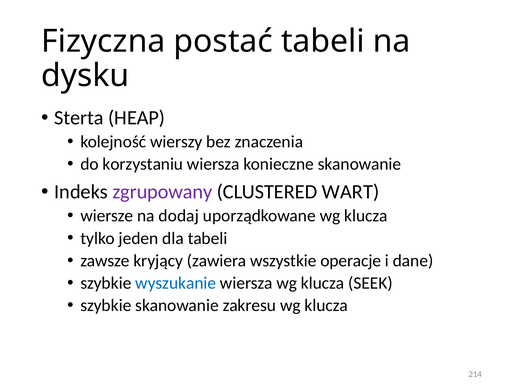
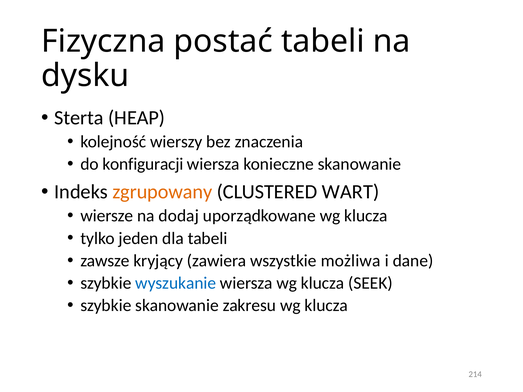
korzystaniu: korzystaniu -> konfiguracji
zgrupowany colour: purple -> orange
operacje: operacje -> możliwa
